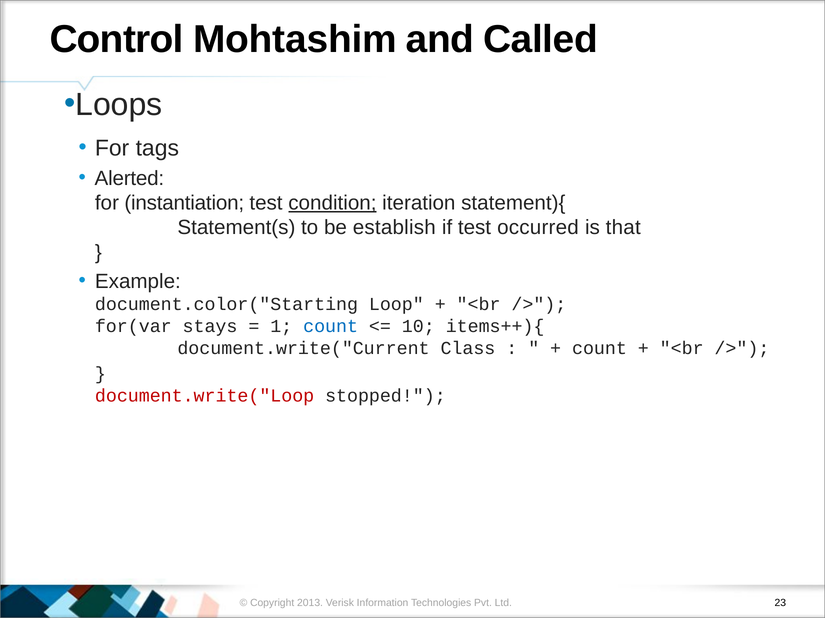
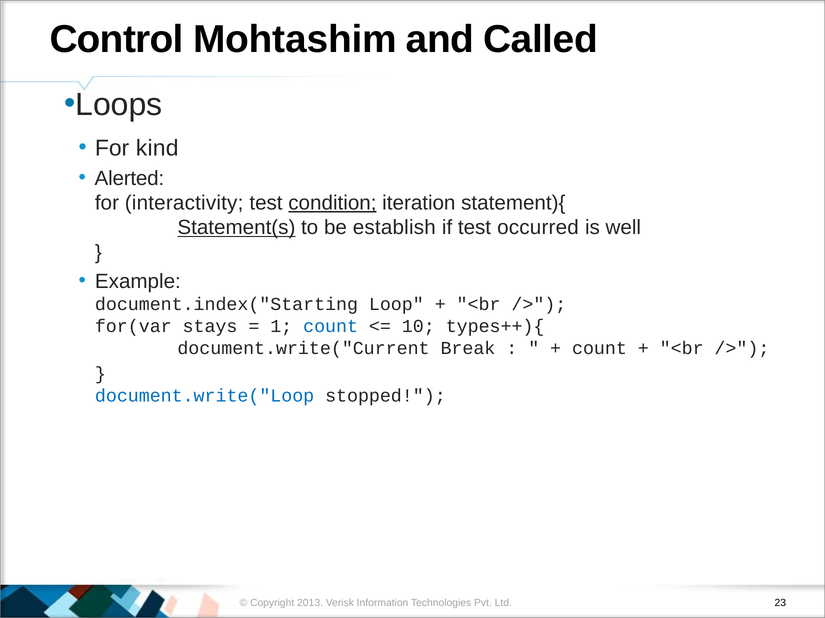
tags: tags -> kind
instantiation: instantiation -> interactivity
Statement(s underline: none -> present
that: that -> well
document.color("Starting: document.color("Starting -> document.index("Starting
items++){: items++){ -> types++){
Class: Class -> Break
document.write("Loop colour: red -> blue
